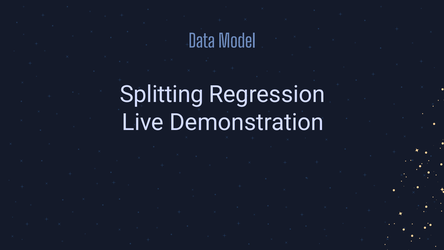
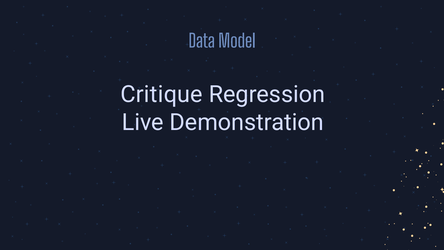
Splitting: Splitting -> Critique
